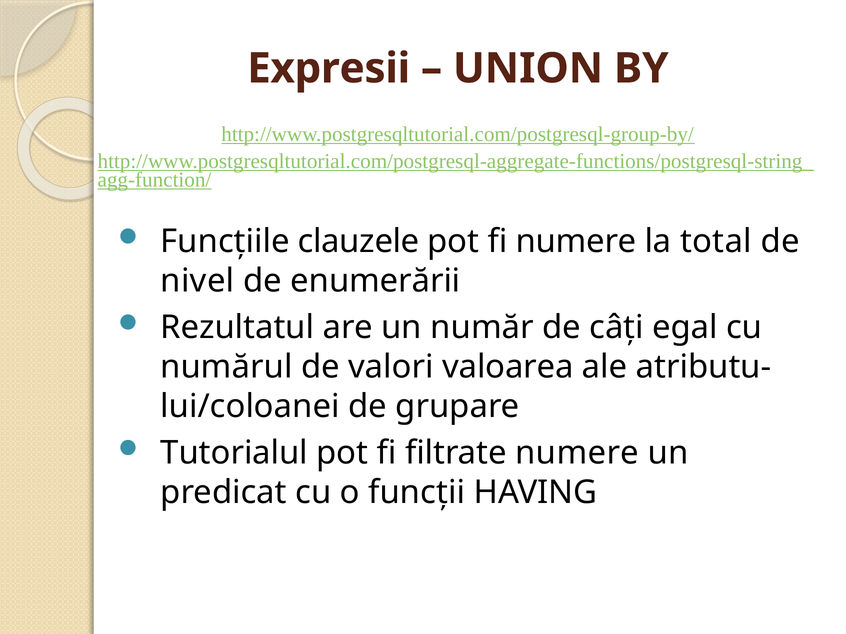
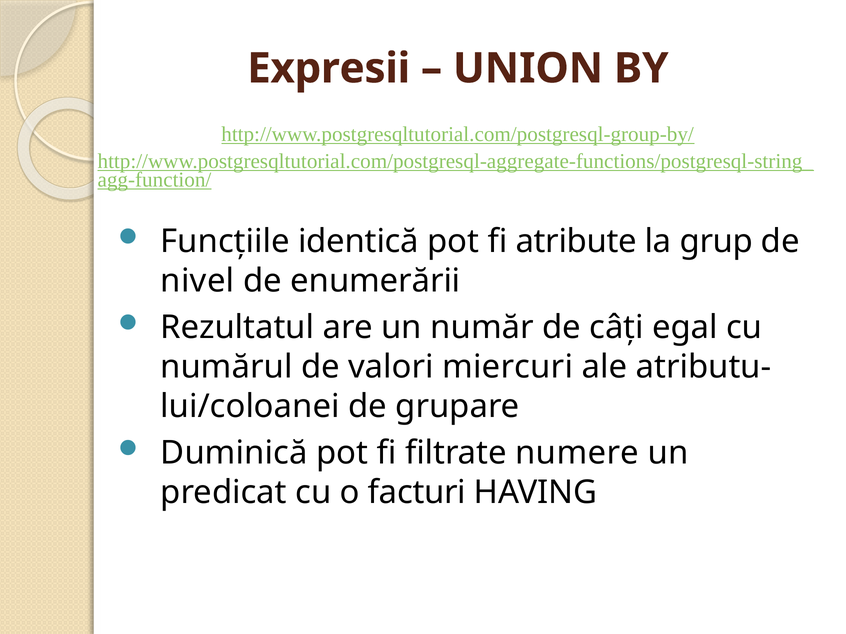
clauzele: clauzele -> identică
fi numere: numere -> atribute
total: total -> grup
valoarea: valoarea -> miercuri
Tutorialul: Tutorialul -> Duminică
funcţii: funcţii -> facturi
